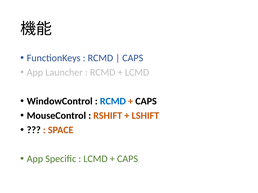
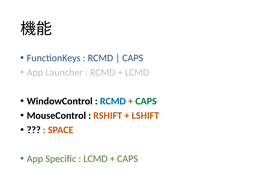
CAPS at (146, 101) colour: black -> green
